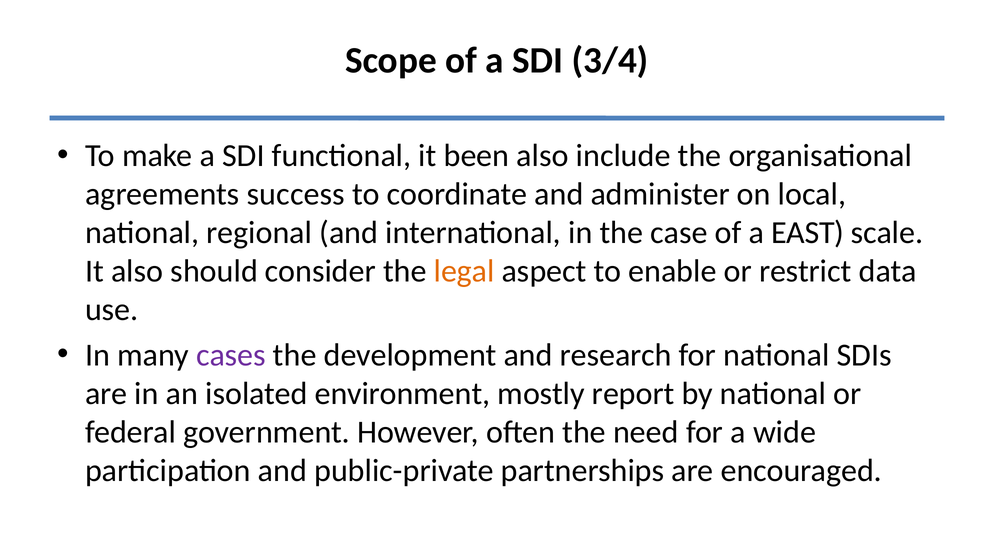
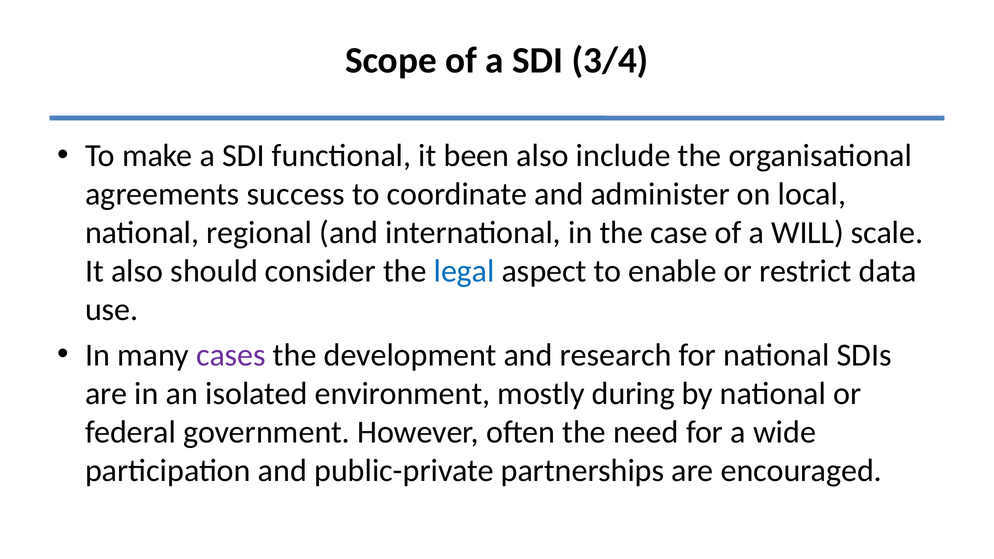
EAST: EAST -> WILL
legal colour: orange -> blue
report: report -> during
